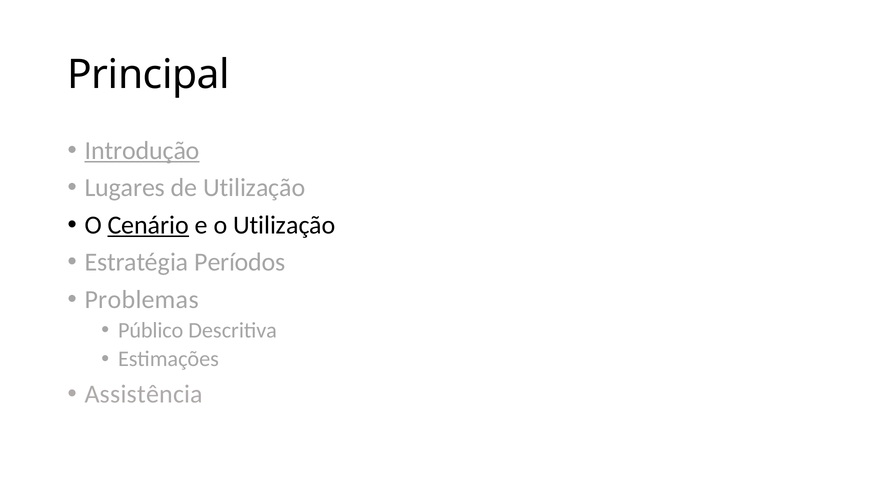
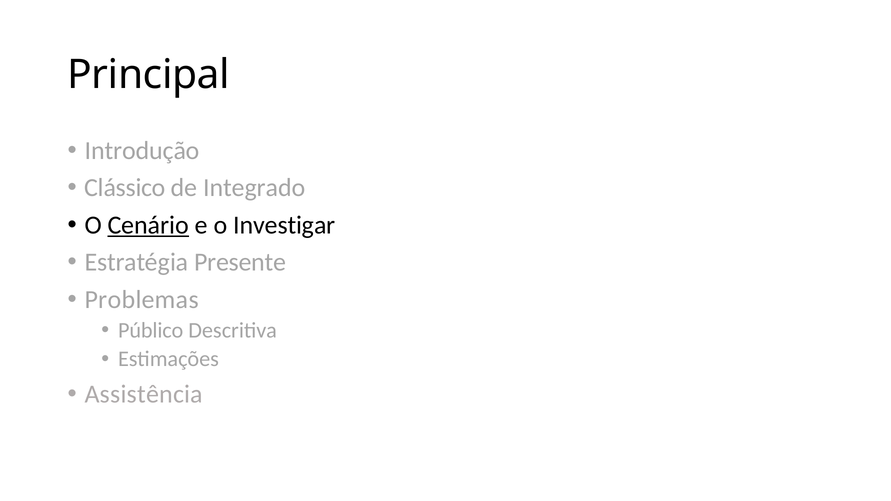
Introdução underline: present -> none
Lugares: Lugares -> Clássico
de Utilização: Utilização -> Integrado
o Utilização: Utilização -> Investigar
Períodos: Períodos -> Presente
